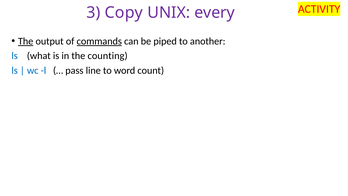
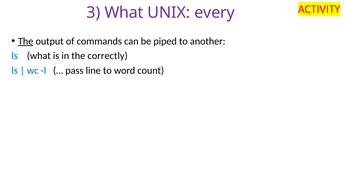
3 Copy: Copy -> What
commands underline: present -> none
counting: counting -> correctly
